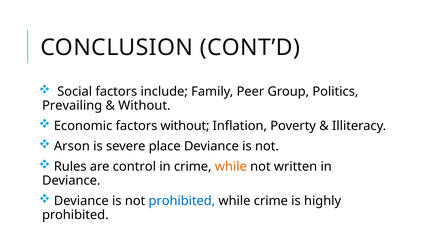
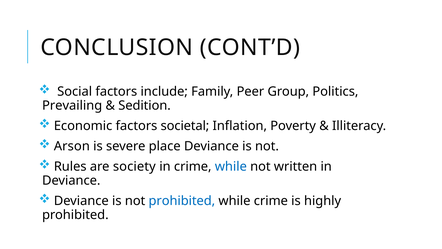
Without at (144, 105): Without -> Sedition
factors without: without -> societal
control: control -> society
while at (231, 166) colour: orange -> blue
